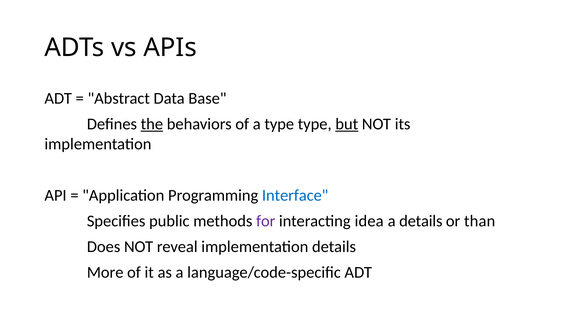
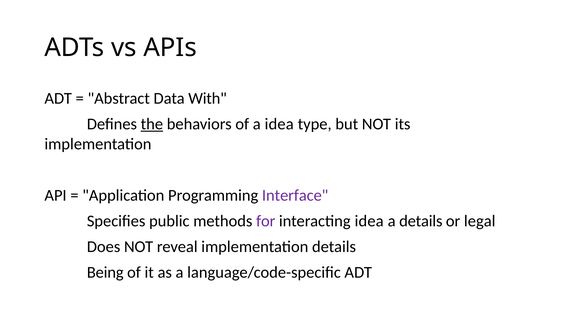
Base: Base -> With
a type: type -> idea
but underline: present -> none
Interface colour: blue -> purple
than: than -> legal
More: More -> Being
